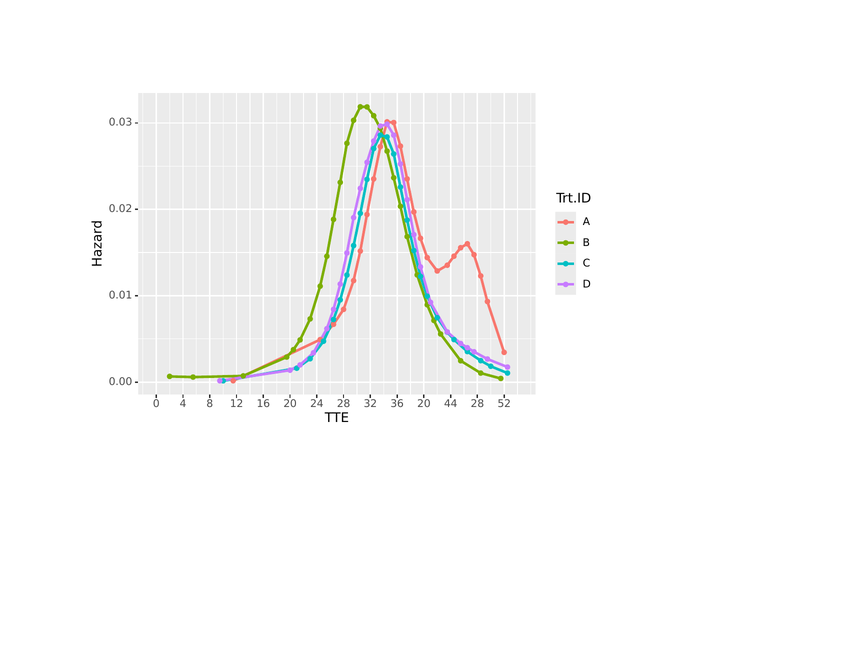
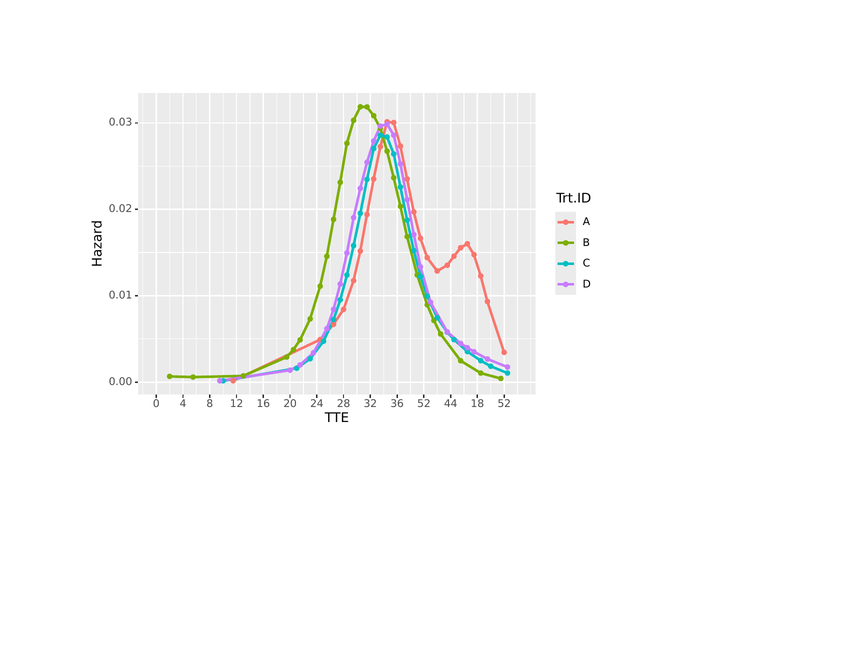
36 20: 20 -> 52
44 28: 28 -> 18
